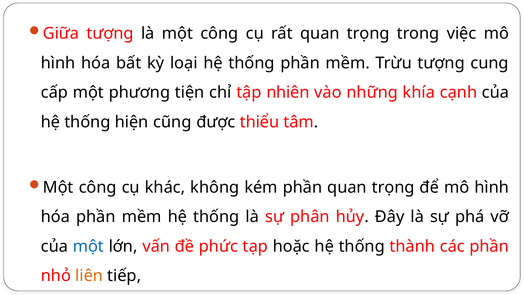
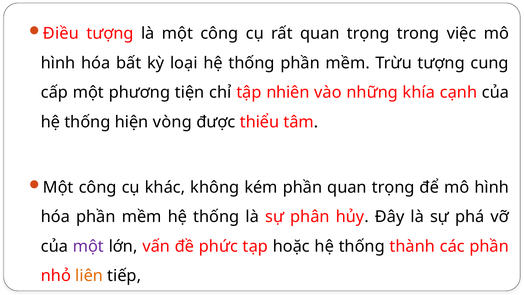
Giữa: Giữa -> Điều
cũng: cũng -> vòng
một at (88, 246) colour: blue -> purple
